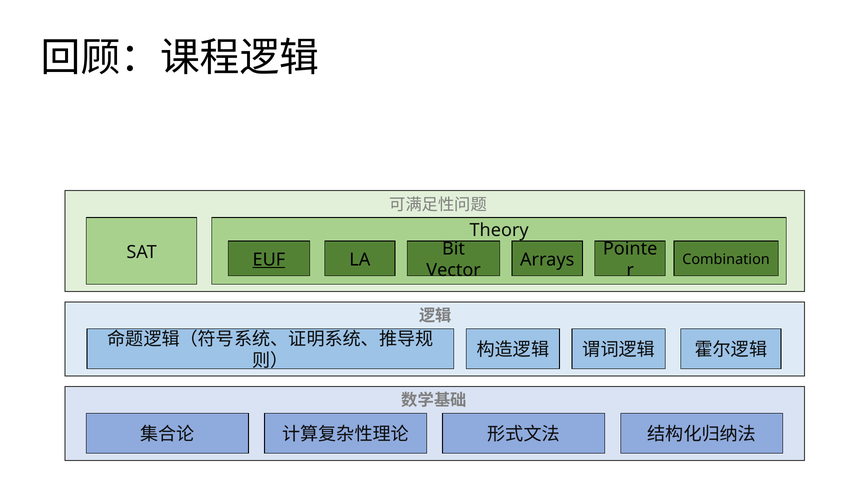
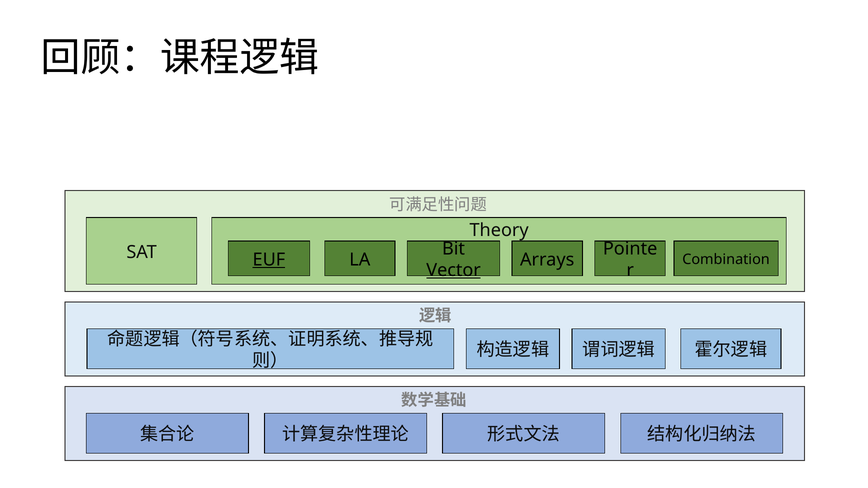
Vector underline: none -> present
